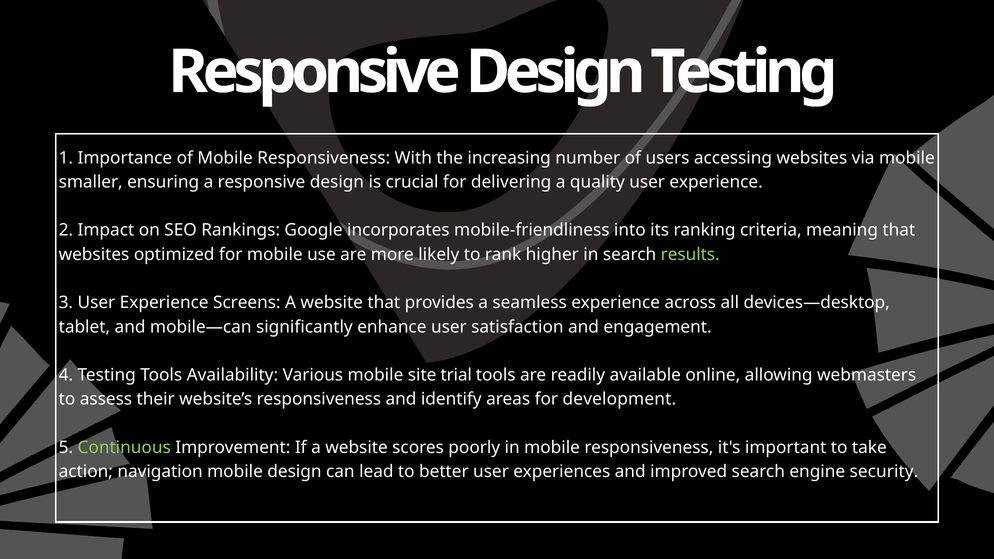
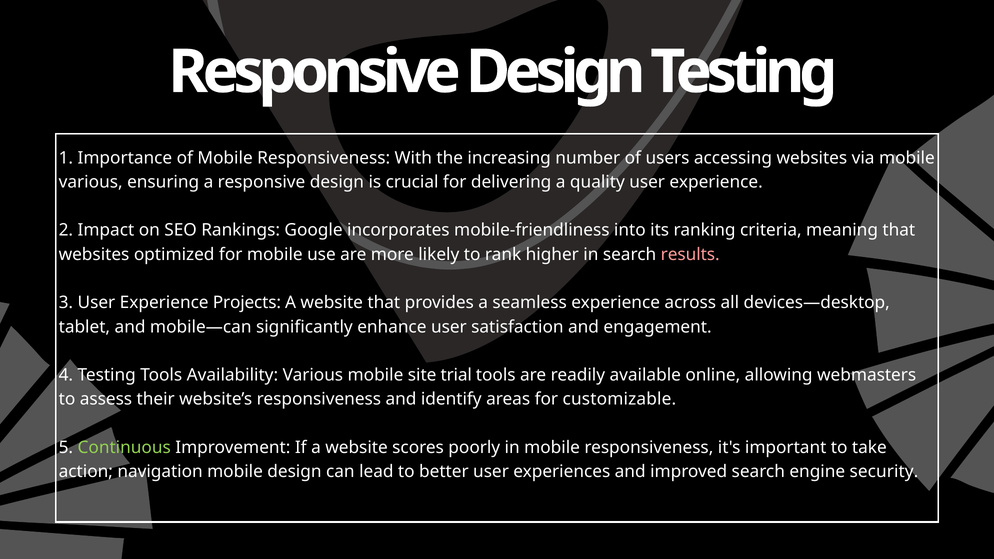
smaller at (91, 182): smaller -> various
results colour: light green -> pink
Screens: Screens -> Projects
development: development -> customizable
